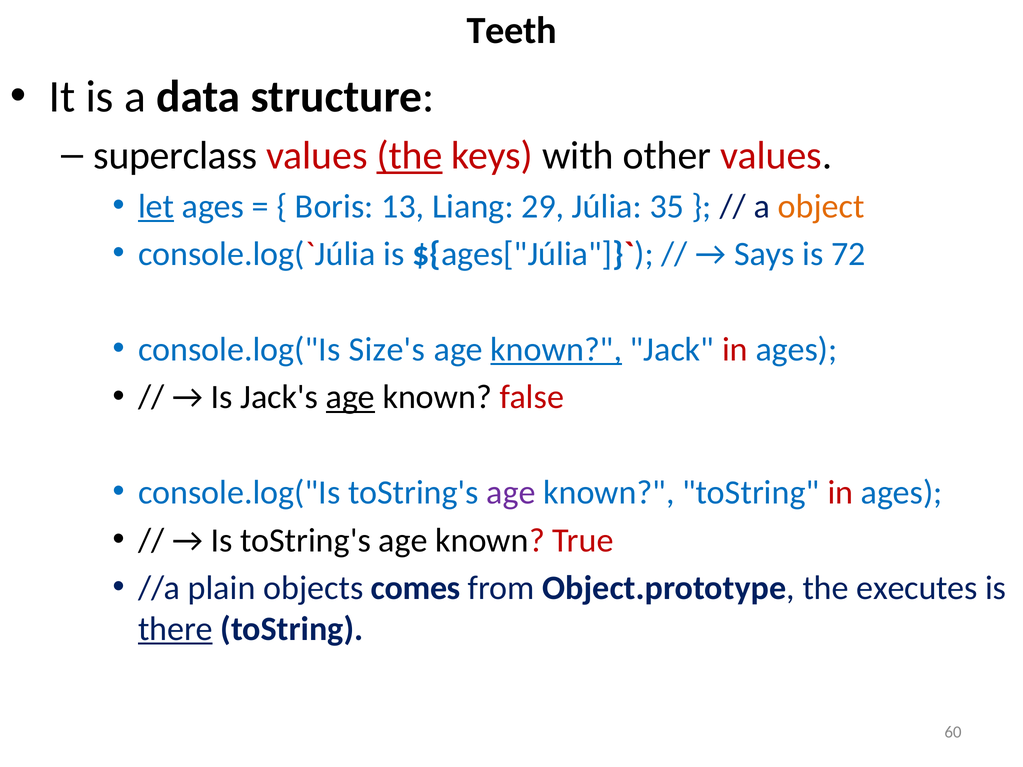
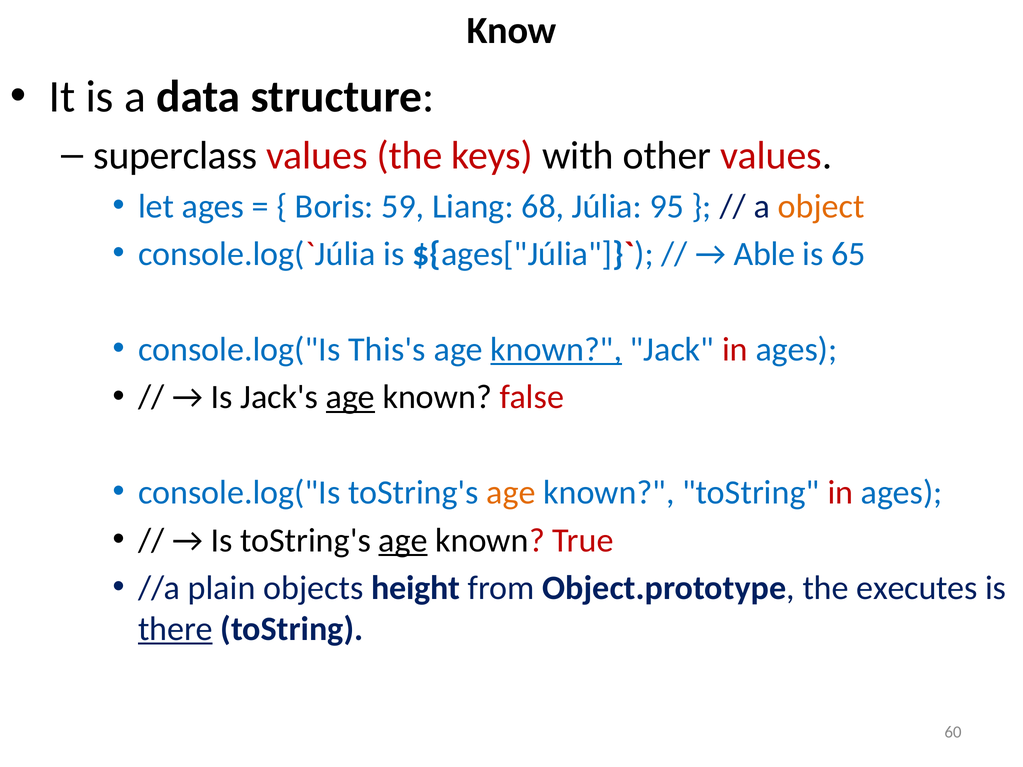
Teeth: Teeth -> Know
the at (410, 156) underline: present -> none
let underline: present -> none
13: 13 -> 59
29: 29 -> 68
35: 35 -> 95
Says: Says -> Able
72: 72 -> 65
Size's: Size's -> This's
age at (511, 493) colour: purple -> orange
age at (403, 540) underline: none -> present
comes: comes -> height
